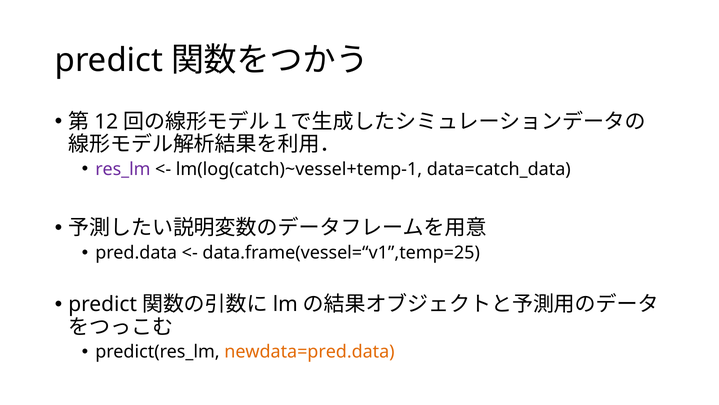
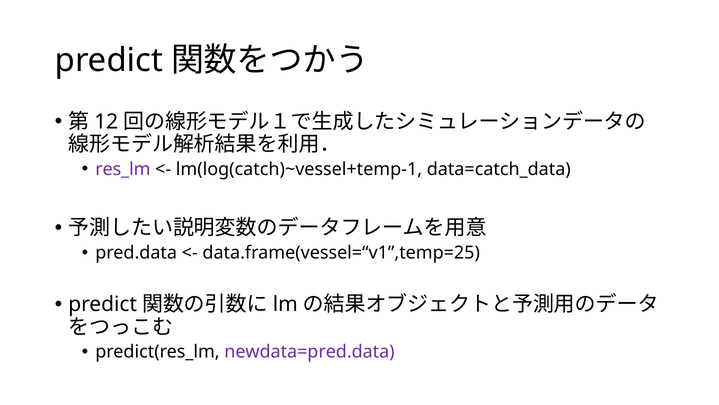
newdata=pred.data colour: orange -> purple
